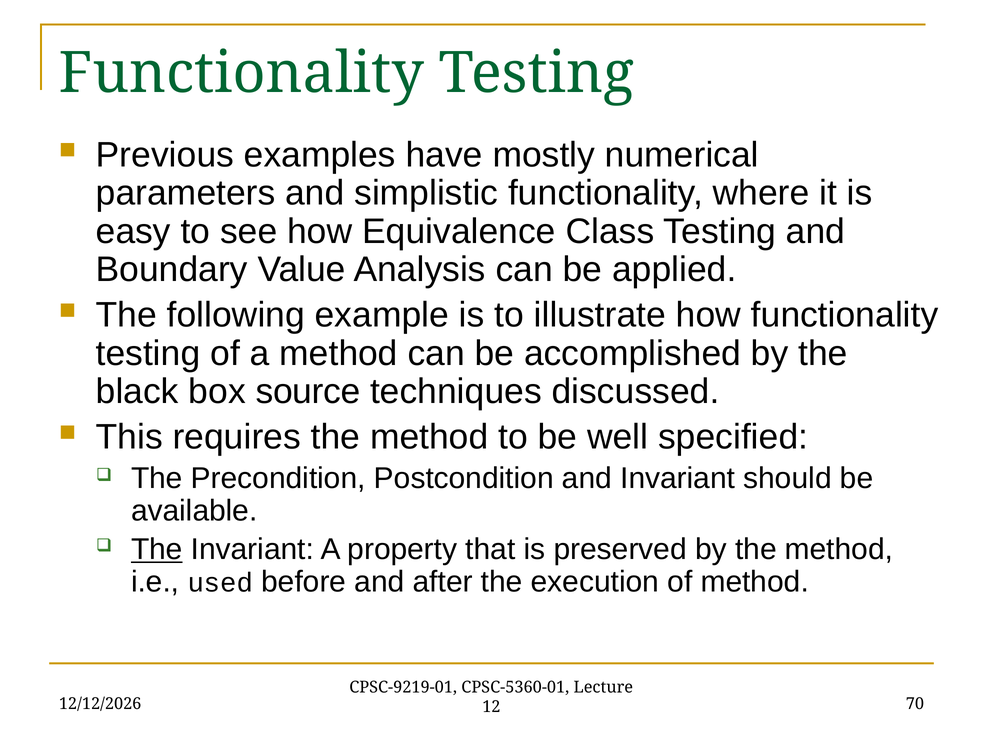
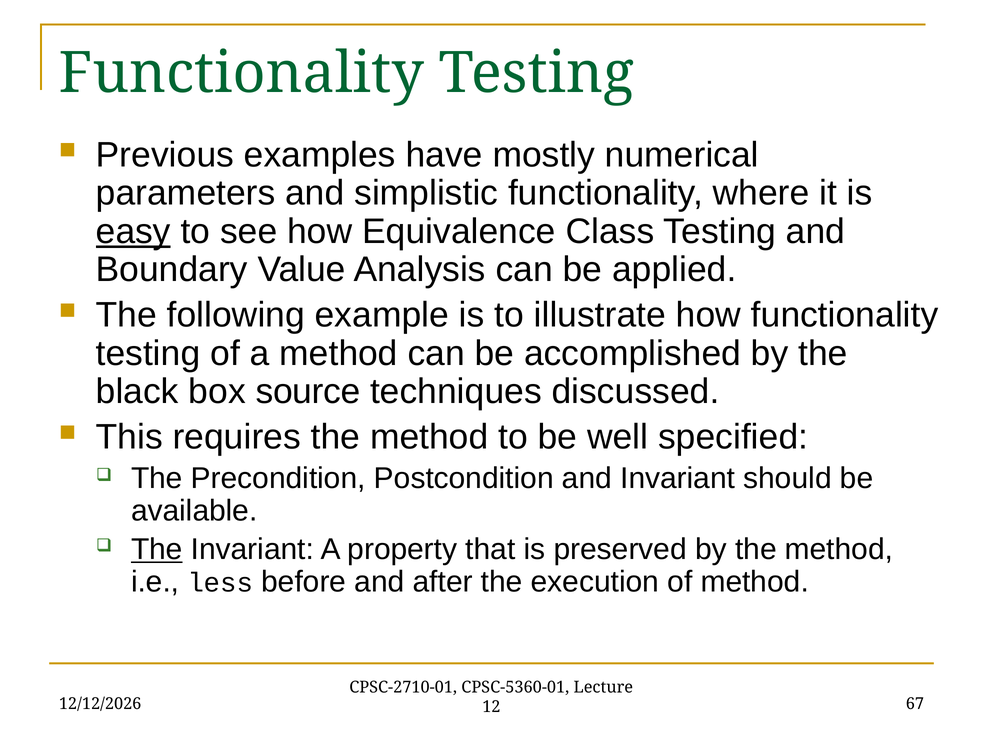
easy underline: none -> present
used: used -> less
CPSC-9219-01: CPSC-9219-01 -> CPSC-2710-01
70: 70 -> 67
